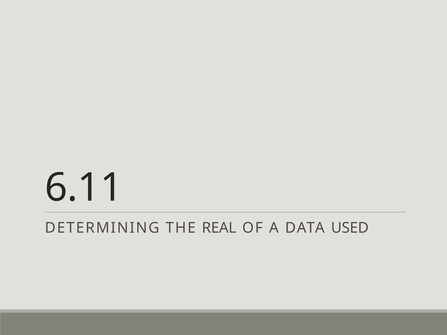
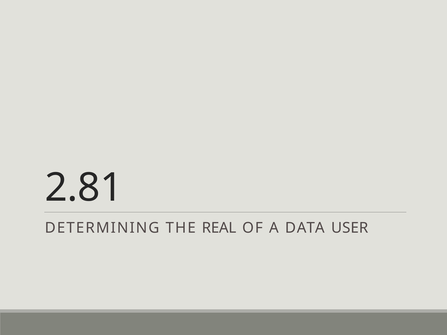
6.11: 6.11 -> 2.81
USED: USED -> USER
